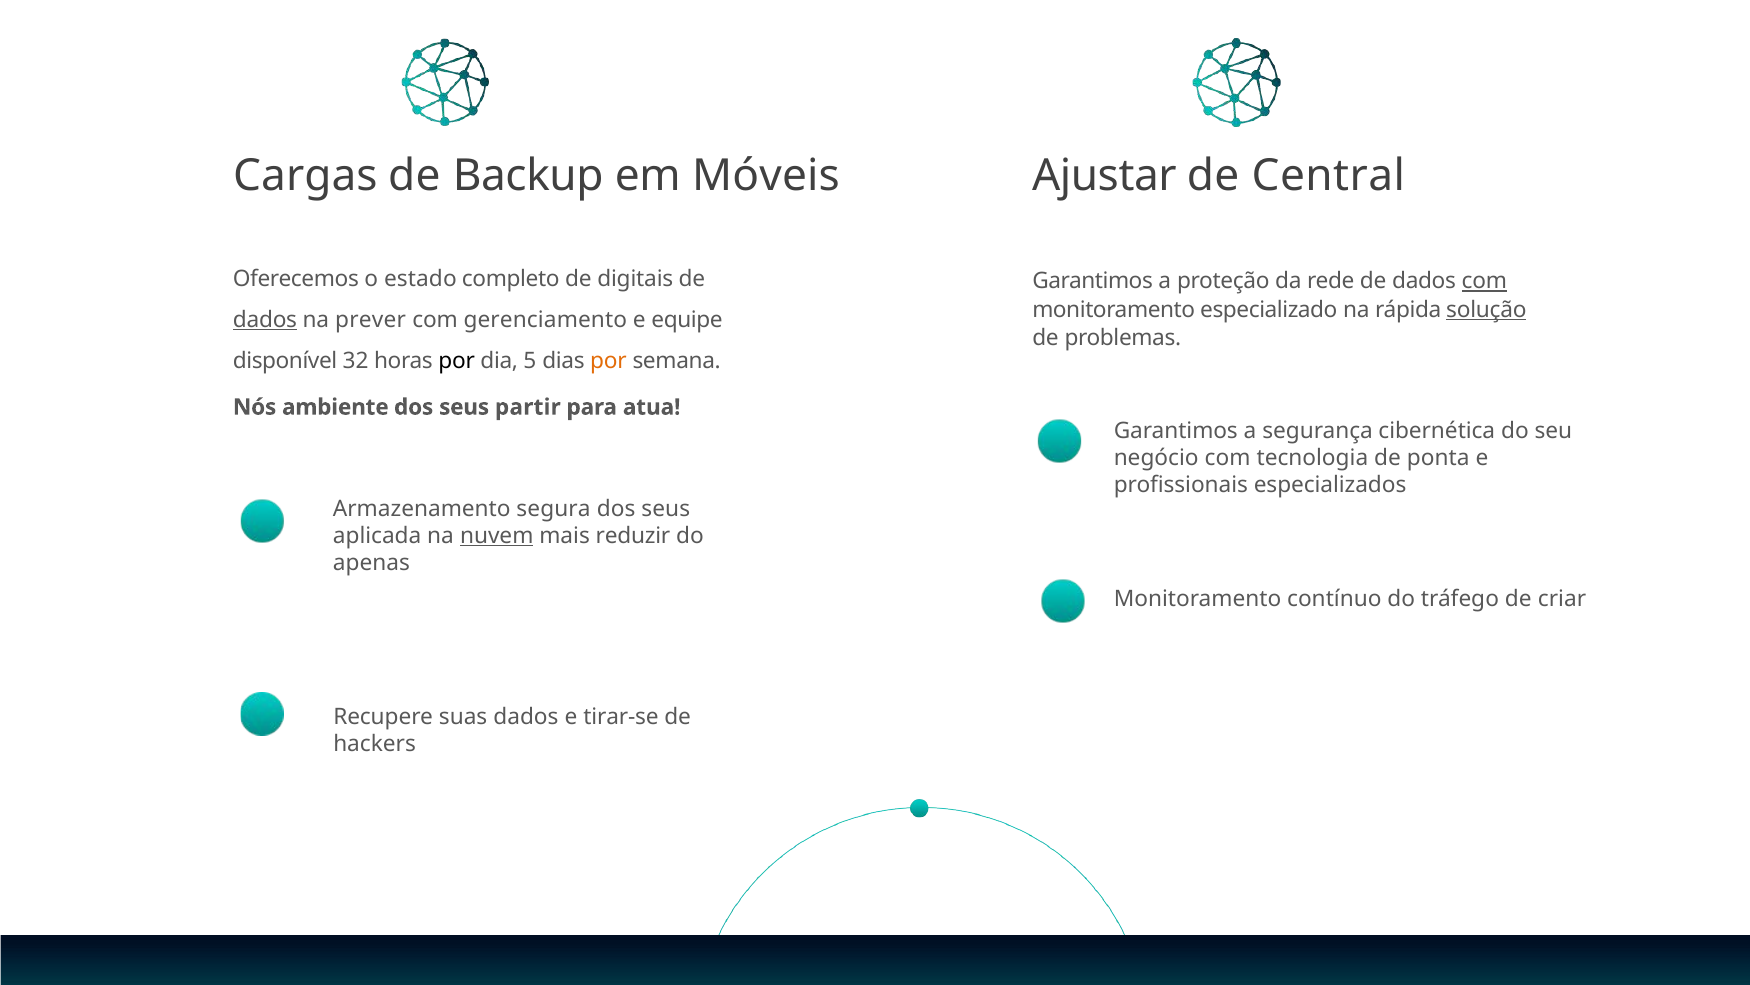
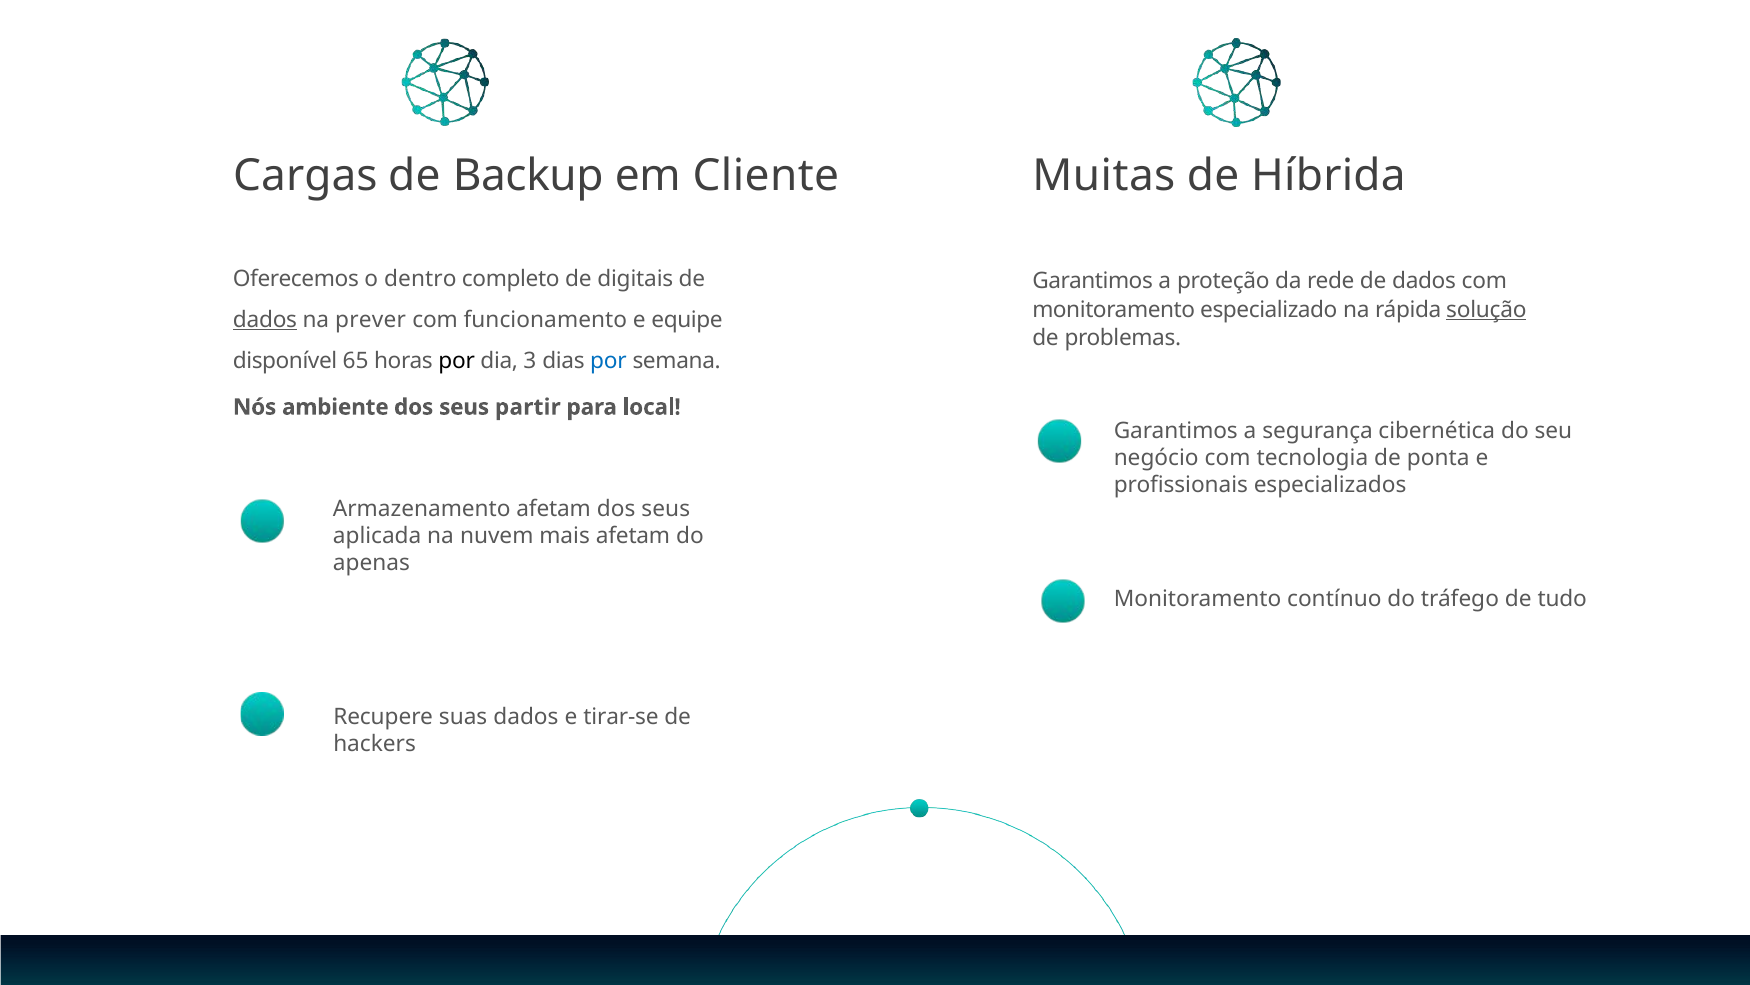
Móveis: Móveis -> Cliente
Ajustar: Ajustar -> Muitas
Central: Central -> Híbrida
estado: estado -> dentro
com at (1484, 281) underline: present -> none
gerenciamento: gerenciamento -> funcionamento
32: 32 -> 65
5: 5 -> 3
por at (608, 361) colour: orange -> blue
atua: atua -> local
Armazenamento segura: segura -> afetam
nuvem underline: present -> none
mais reduzir: reduzir -> afetam
criar: criar -> tudo
